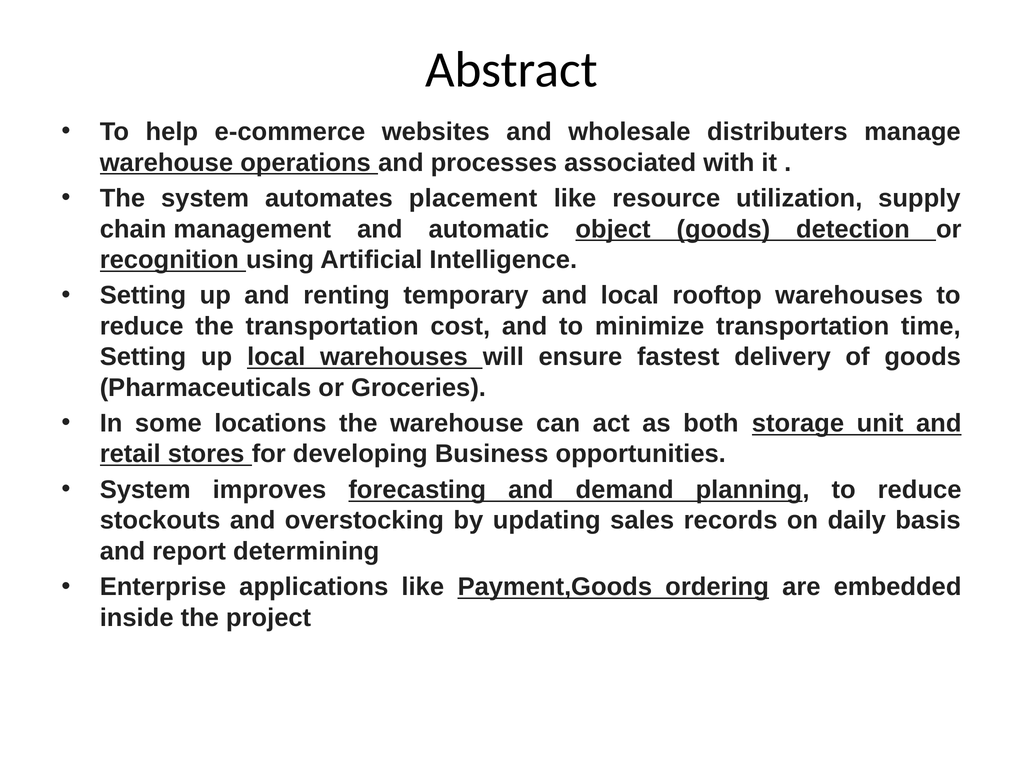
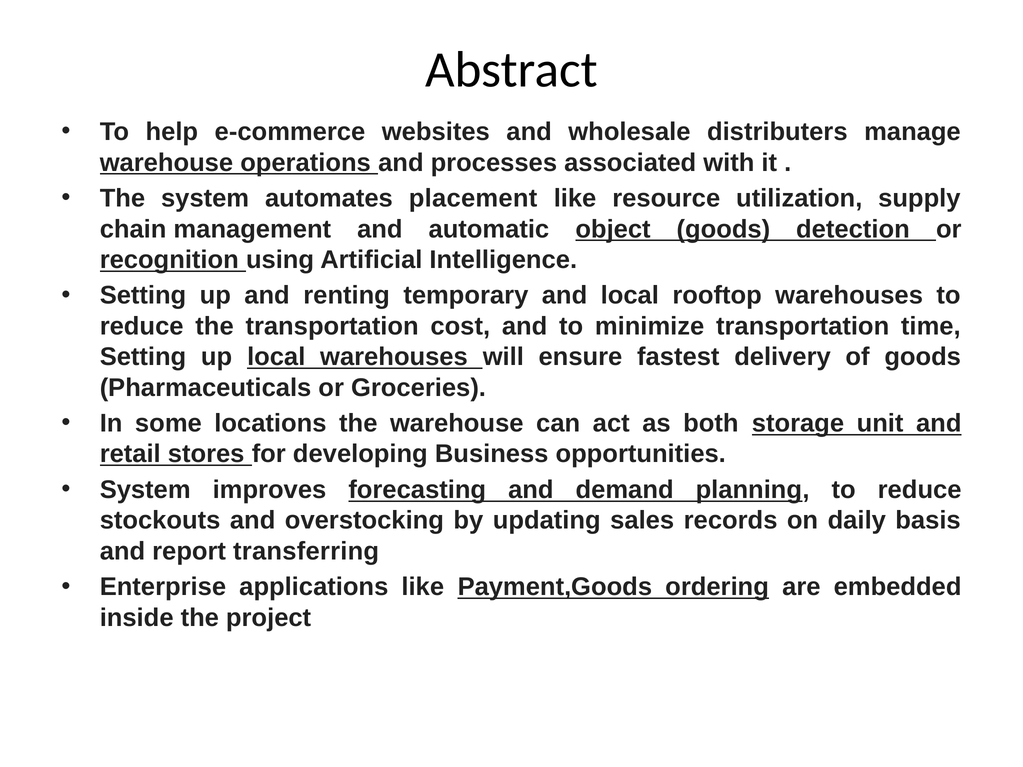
determining: determining -> transferring
